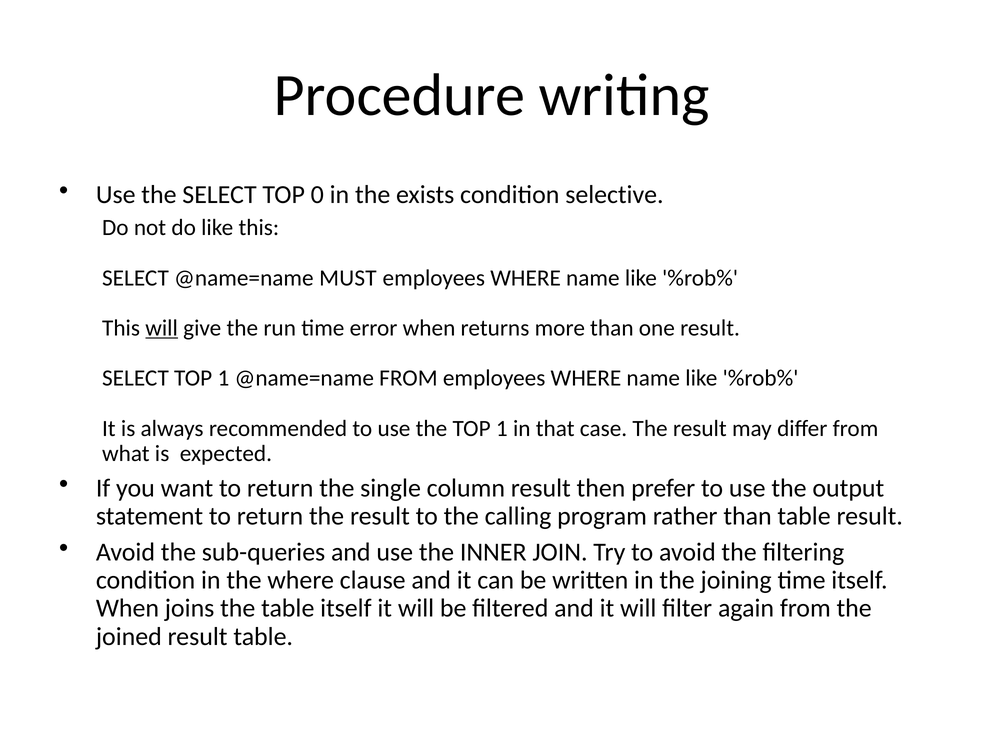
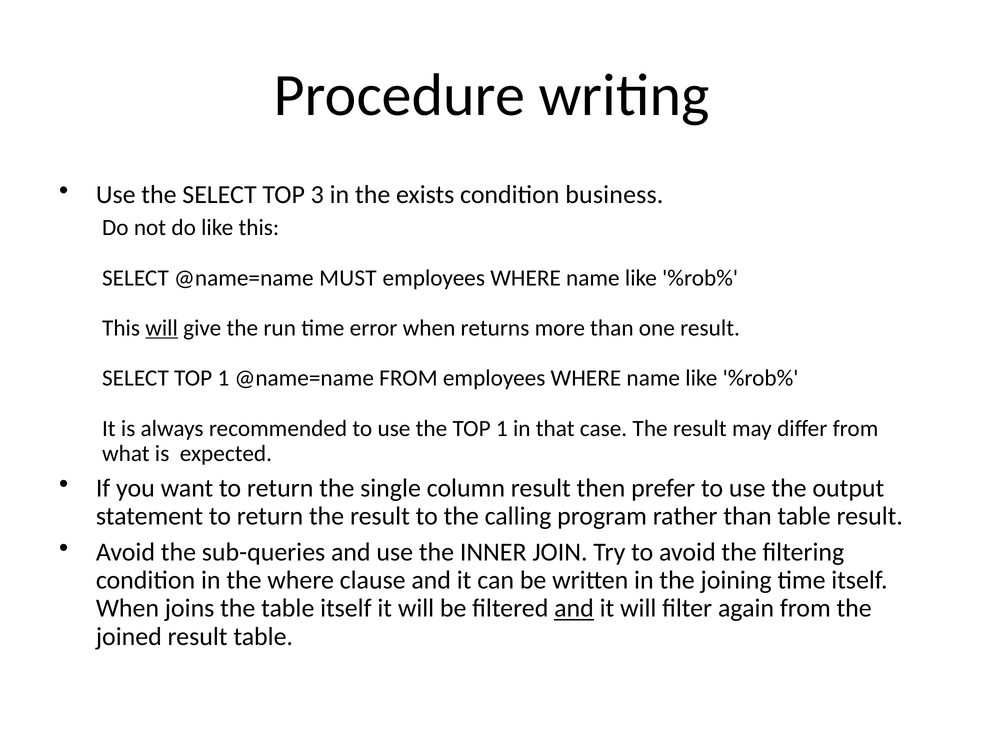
0: 0 -> 3
selective: selective -> business
and at (574, 608) underline: none -> present
